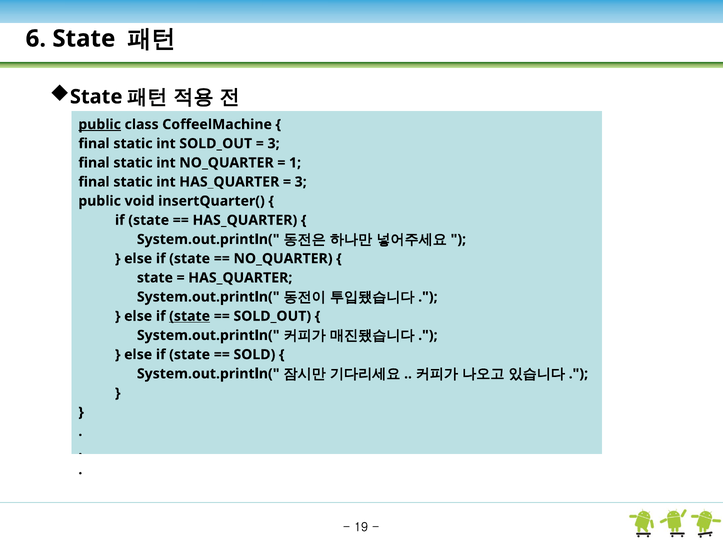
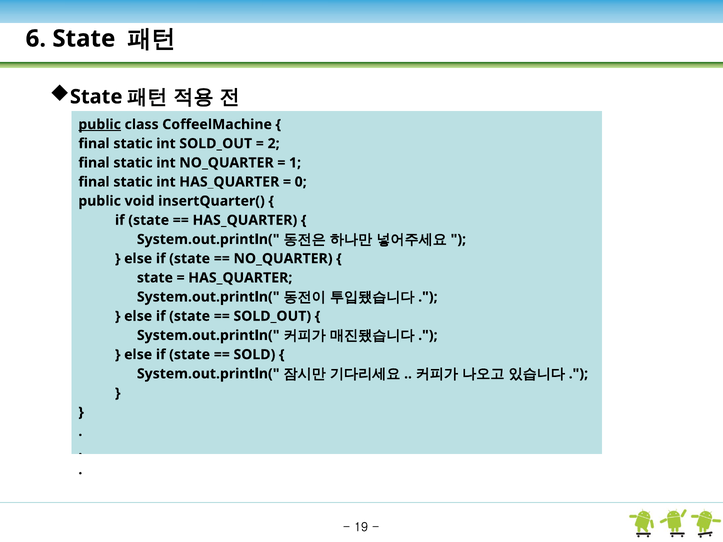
3 at (274, 144): 3 -> 2
3 at (301, 182): 3 -> 0
state at (190, 316) underline: present -> none
